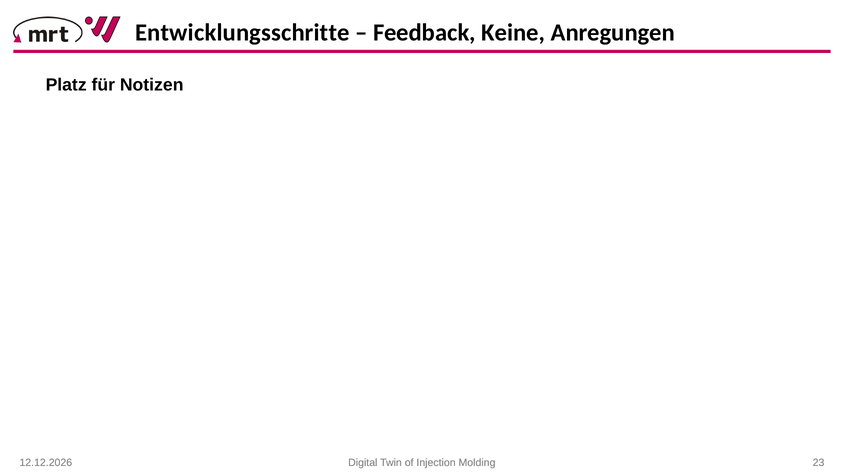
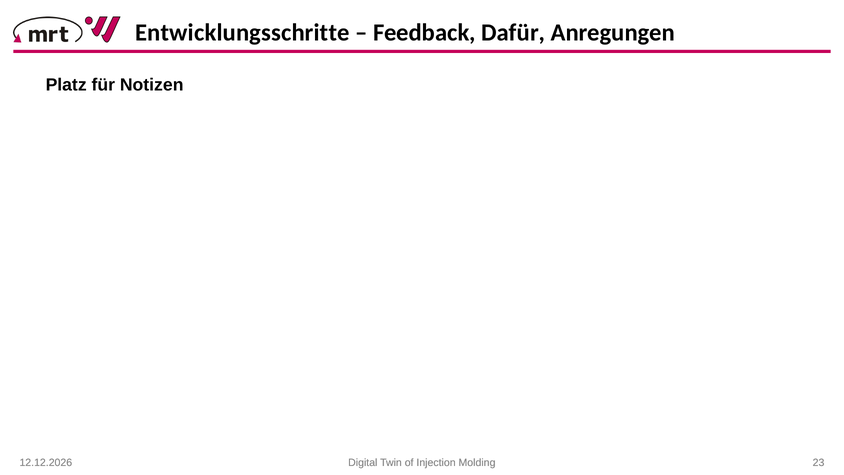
Keine: Keine -> Dafür
